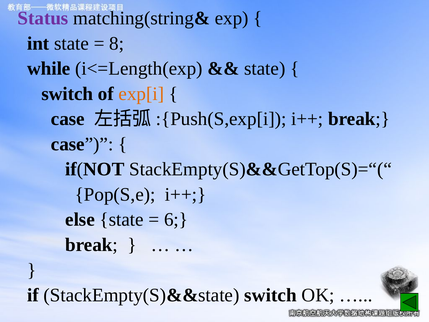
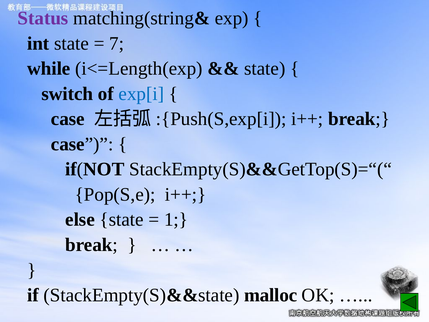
8: 8 -> 7
exp[i colour: orange -> blue
6: 6 -> 1
StackEmpty(S)&&state switch: switch -> malloc
